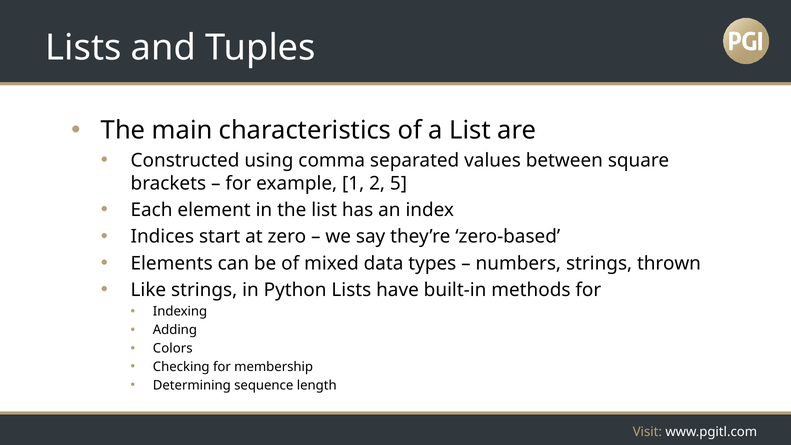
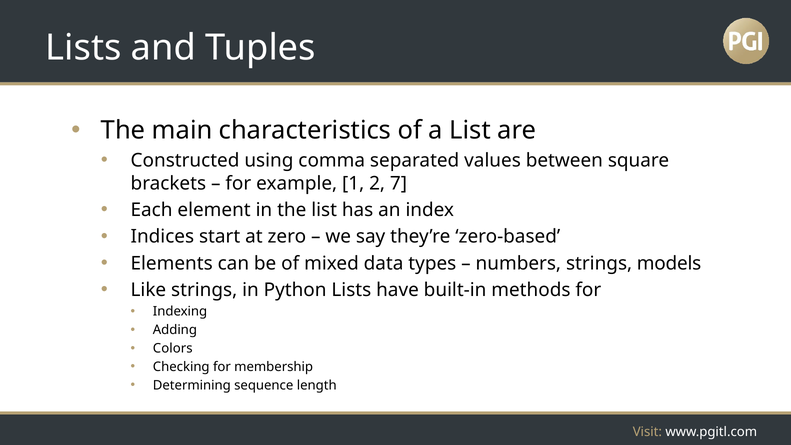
5: 5 -> 7
thrown: thrown -> models
